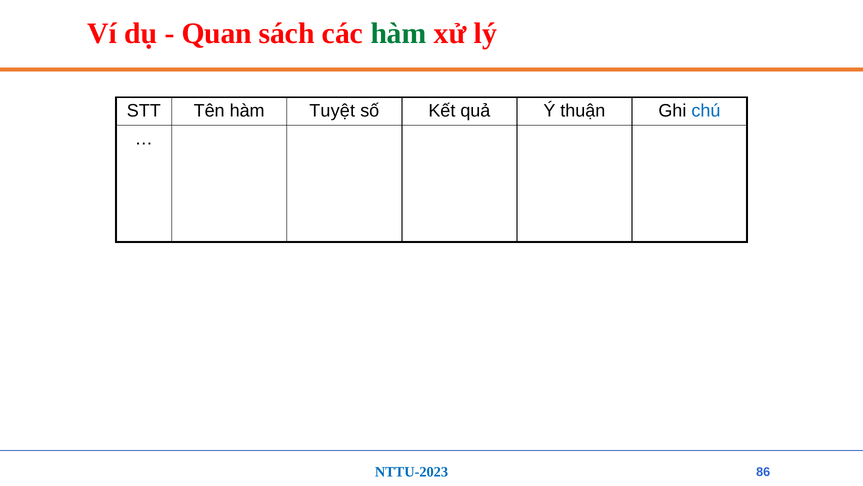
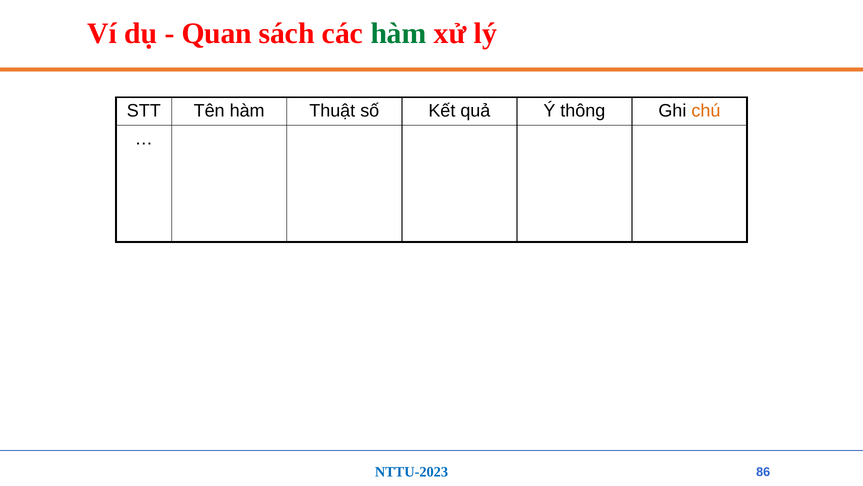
Tuyệt: Tuyệt -> Thuật
thuận: thuận -> thông
chú colour: blue -> orange
